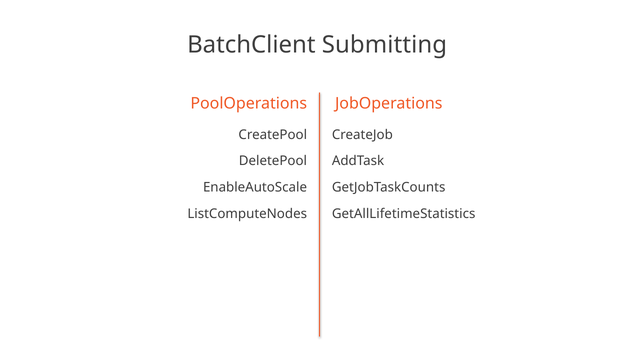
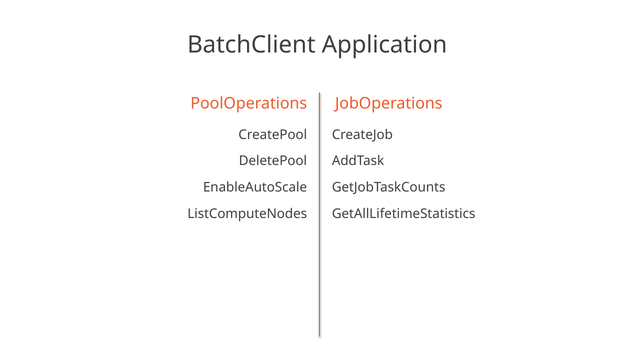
Submitting: Submitting -> Application
